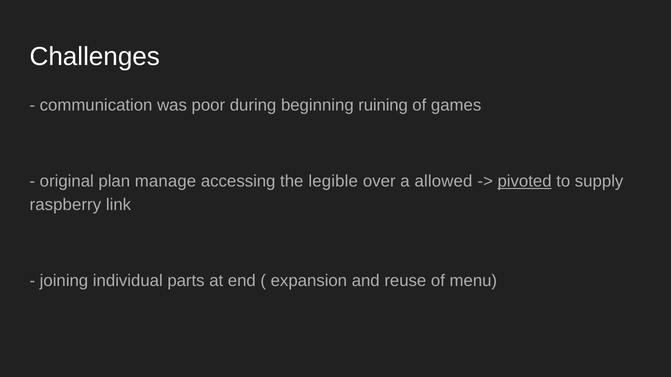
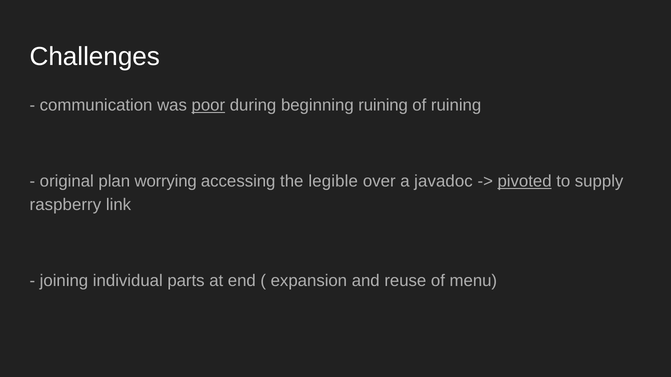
poor underline: none -> present
of games: games -> ruining
manage: manage -> worrying
allowed: allowed -> javadoc
